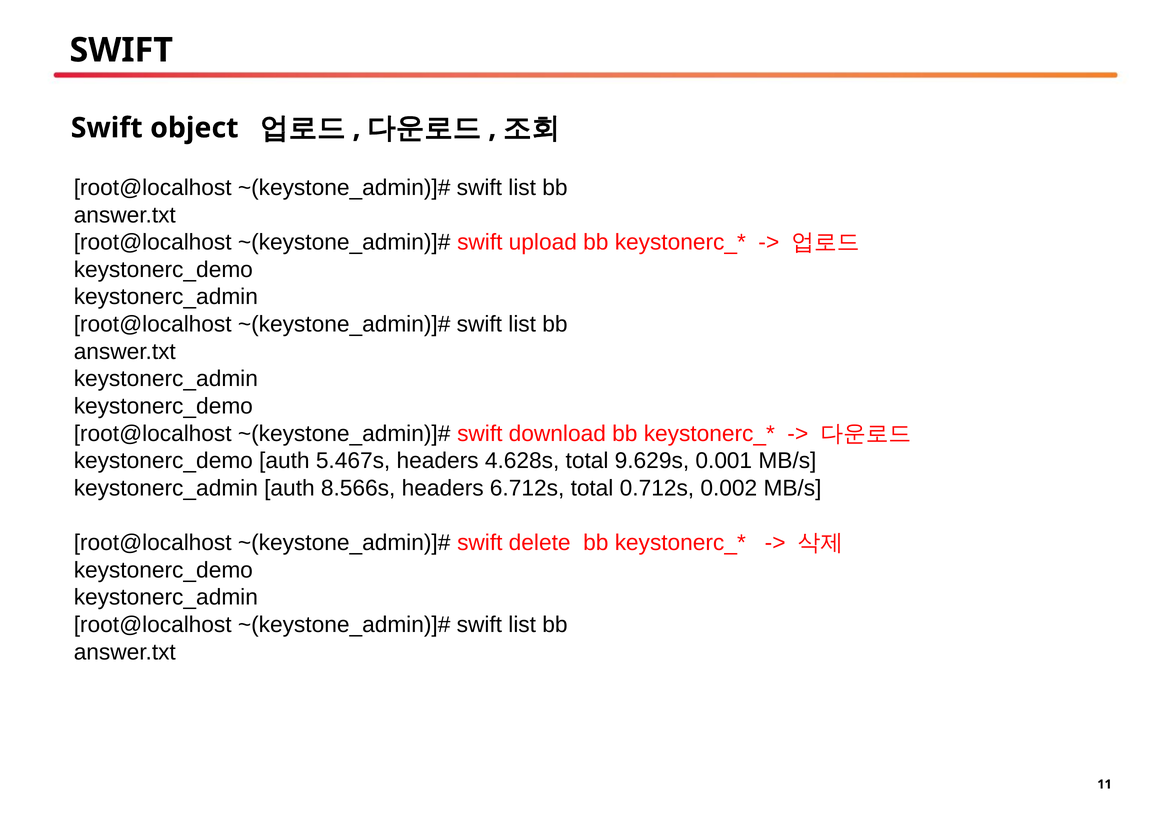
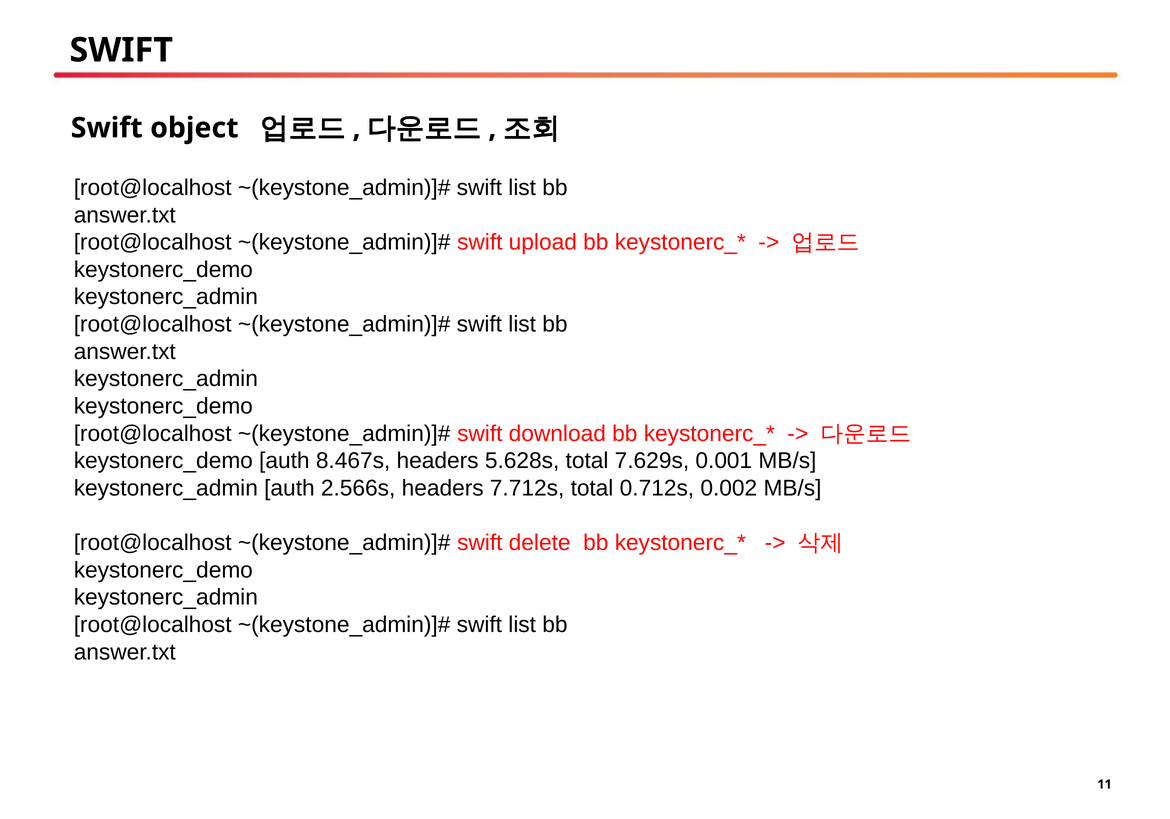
5.467s: 5.467s -> 8.467s
4.628s: 4.628s -> 5.628s
9.629s: 9.629s -> 7.629s
8.566s: 8.566s -> 2.566s
6.712s: 6.712s -> 7.712s
